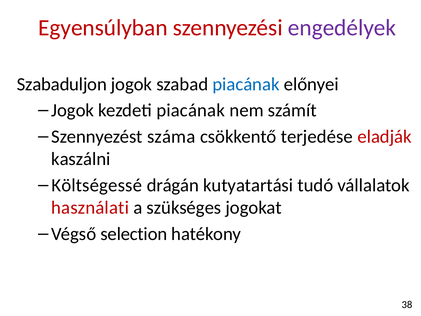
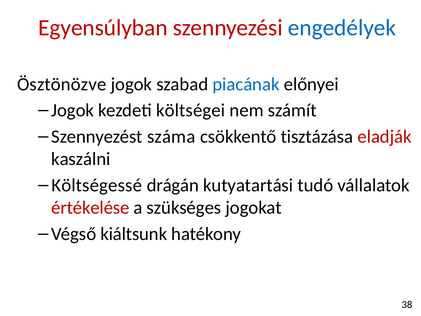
engedélyek colour: purple -> blue
Szabaduljon: Szabaduljon -> Ösztönözve
kezdeti piacának: piacának -> költségei
terjedése: terjedése -> tisztázása
használati: használati -> értékelése
selection: selection -> kiáltsunk
